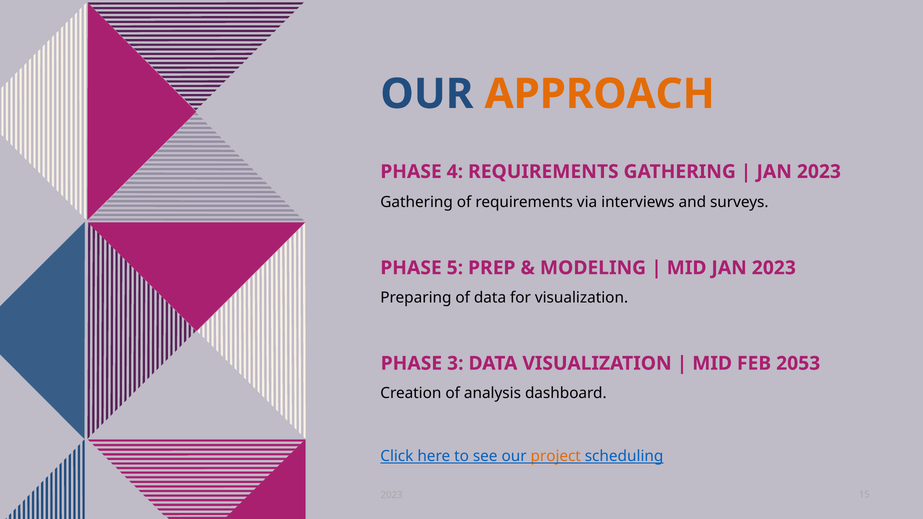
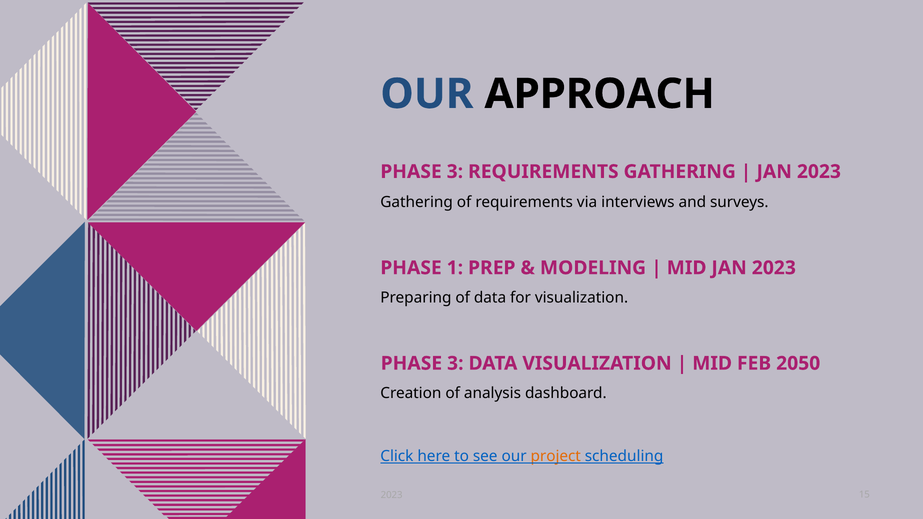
APPROACH colour: orange -> black
4 at (455, 172): 4 -> 3
5: 5 -> 1
2053: 2053 -> 2050
